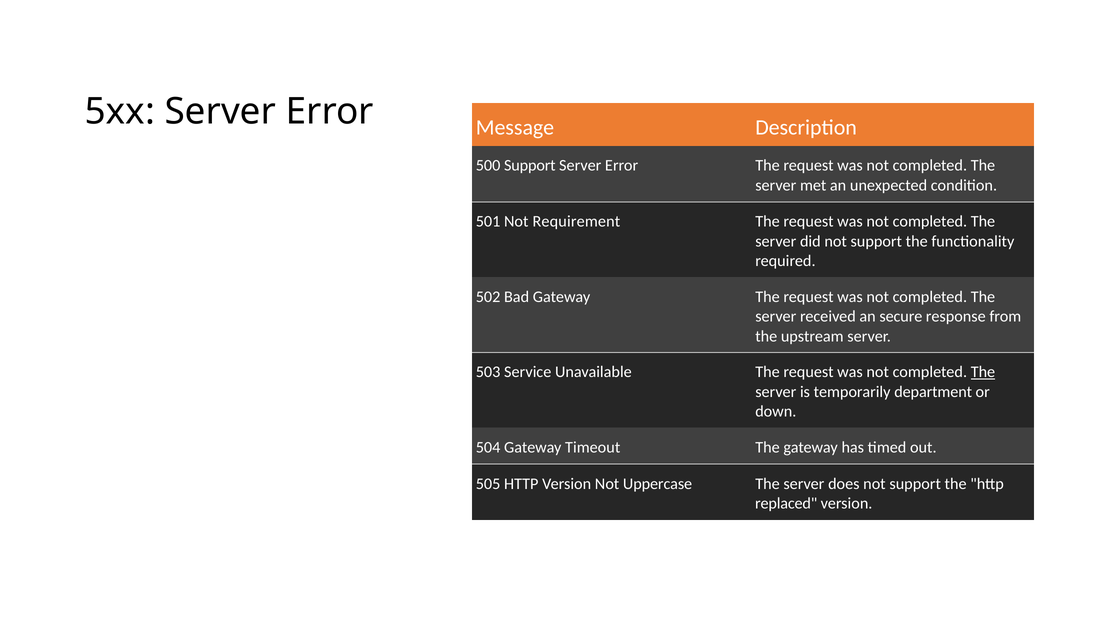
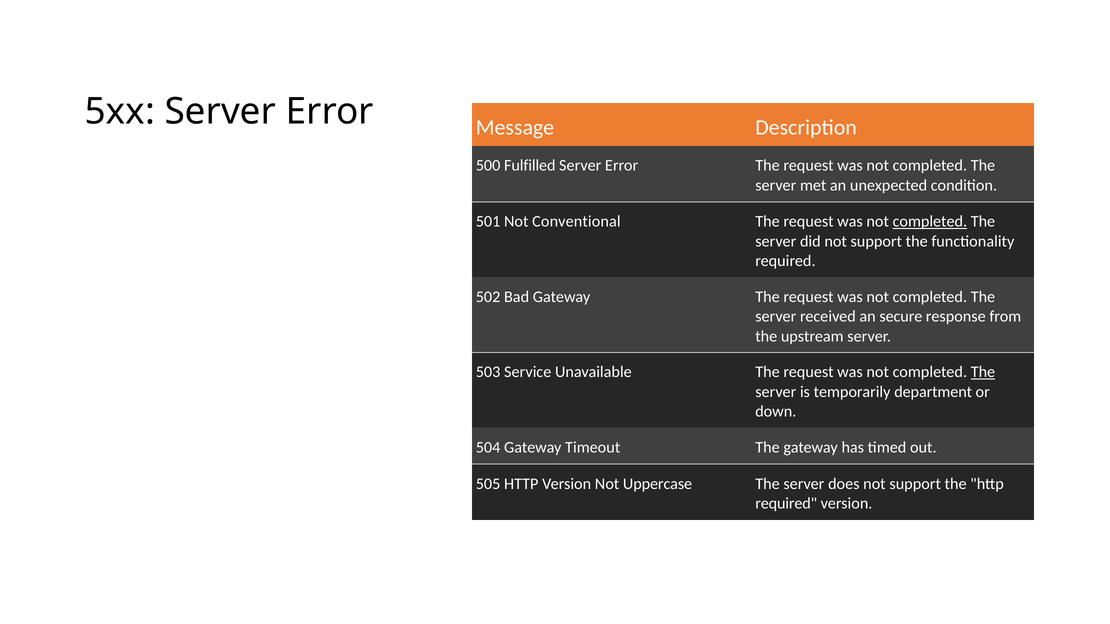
500 Support: Support -> Fulfilled
Requirement: Requirement -> Conventional
completed at (930, 222) underline: none -> present
replaced at (786, 504): replaced -> required
